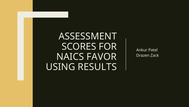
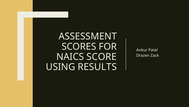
FAVOR: FAVOR -> SCORE
